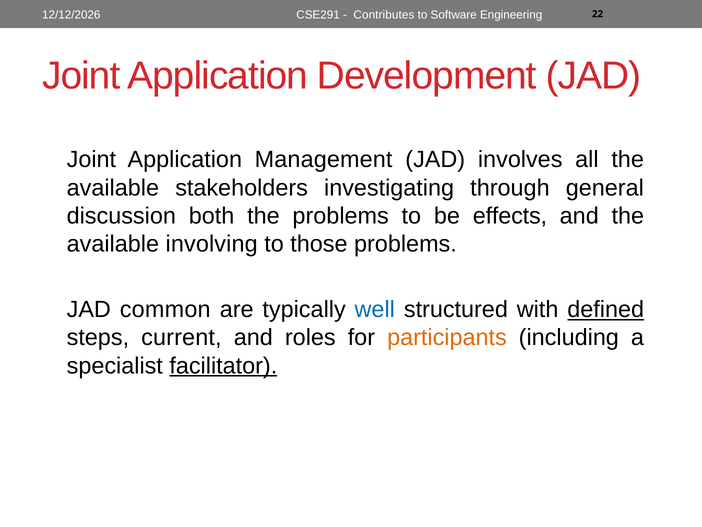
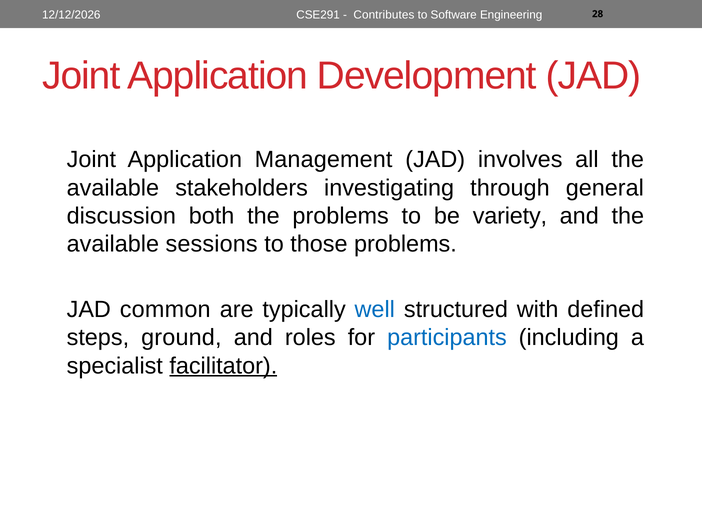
22: 22 -> 28
effects: effects -> variety
involving: involving -> sessions
defined underline: present -> none
current: current -> ground
participants colour: orange -> blue
